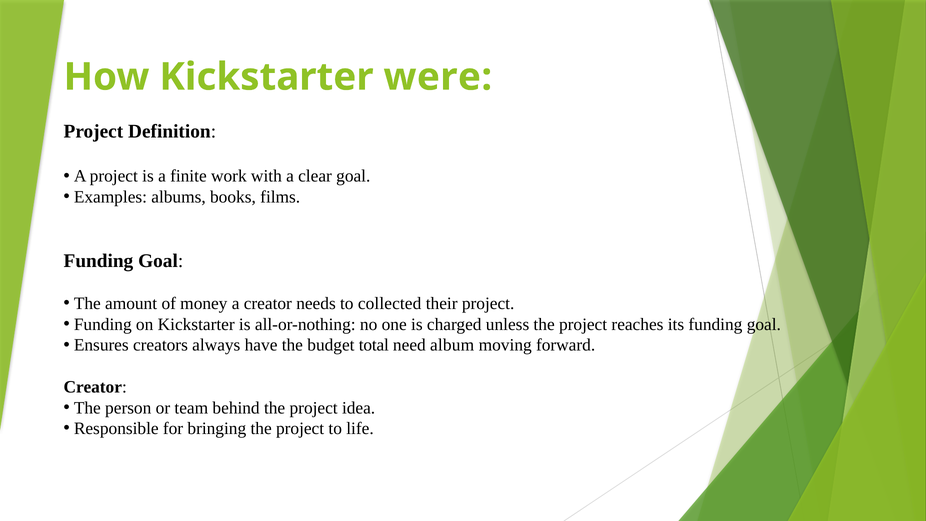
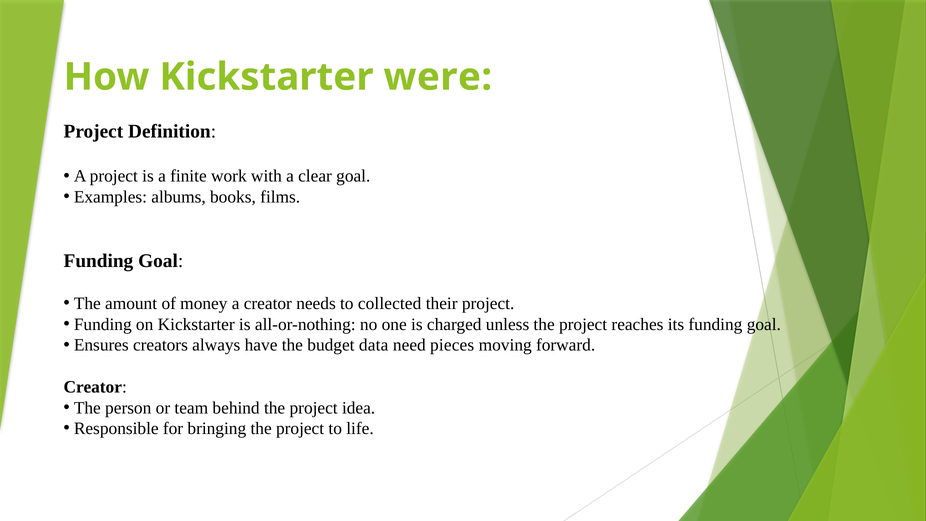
total: total -> data
album: album -> pieces
